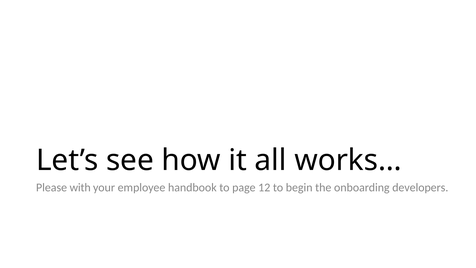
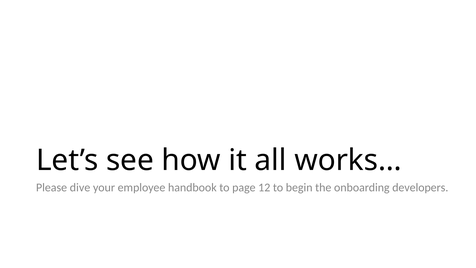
with: with -> dive
